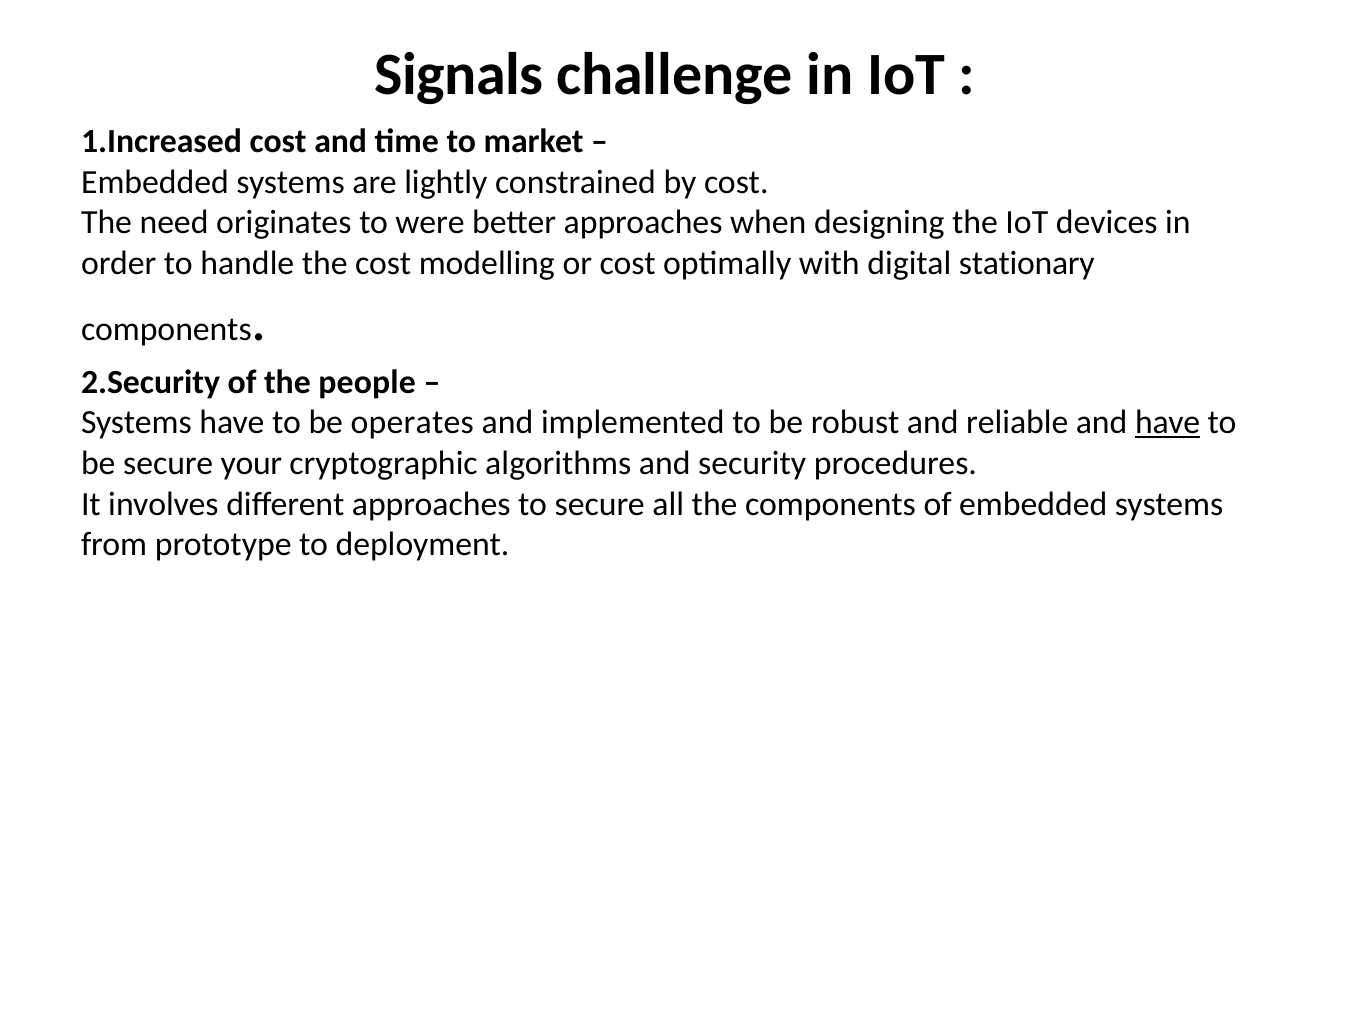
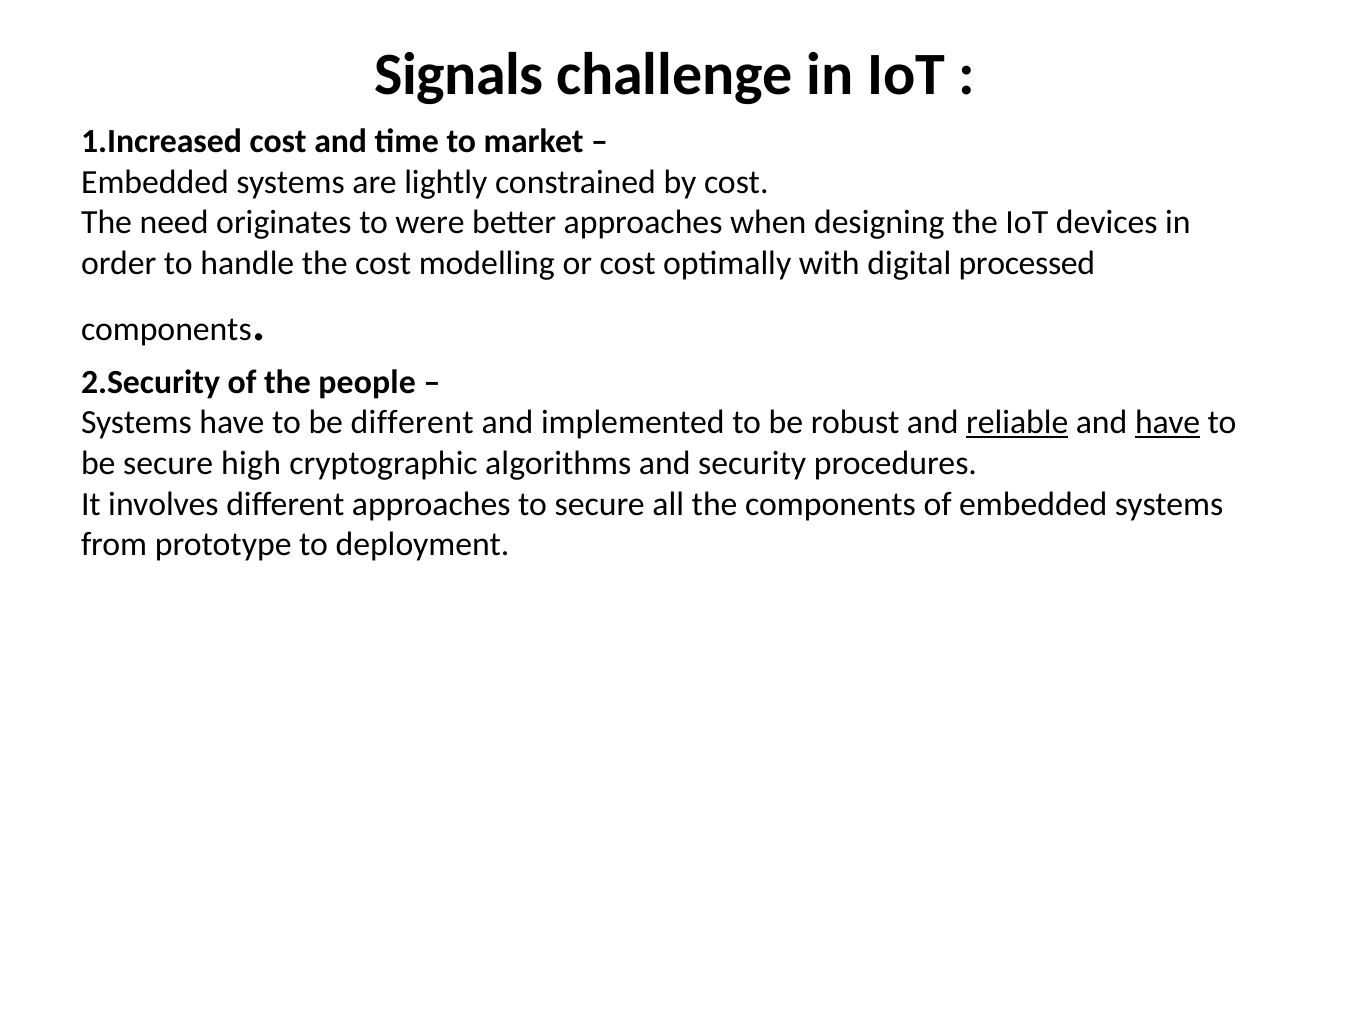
stationary: stationary -> processed
be operates: operates -> different
reliable underline: none -> present
your: your -> high
